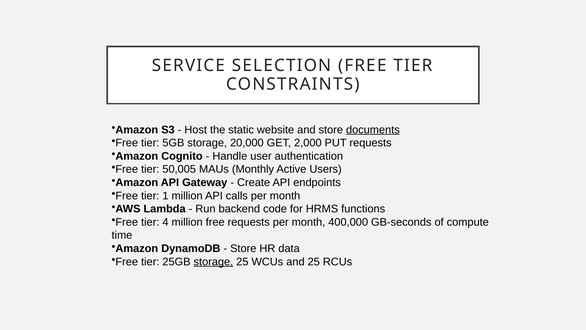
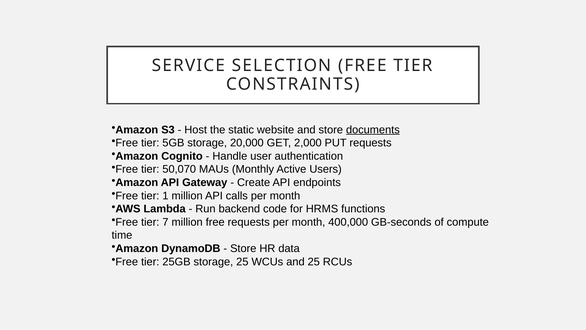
50,005: 50,005 -> 50,070
4: 4 -> 7
storage at (213, 261) underline: present -> none
